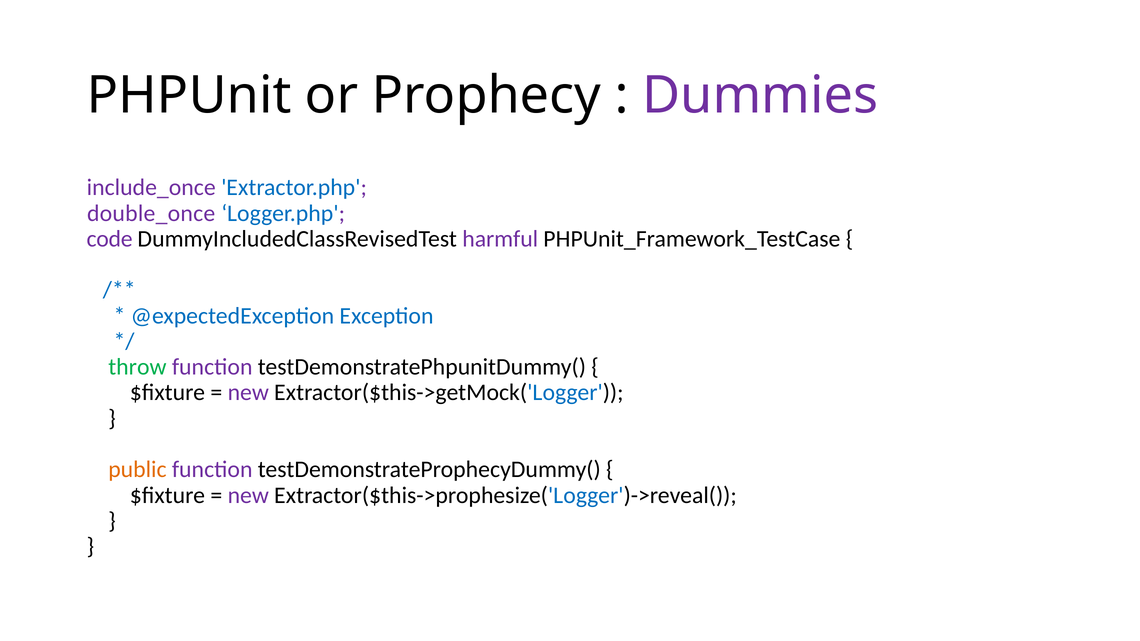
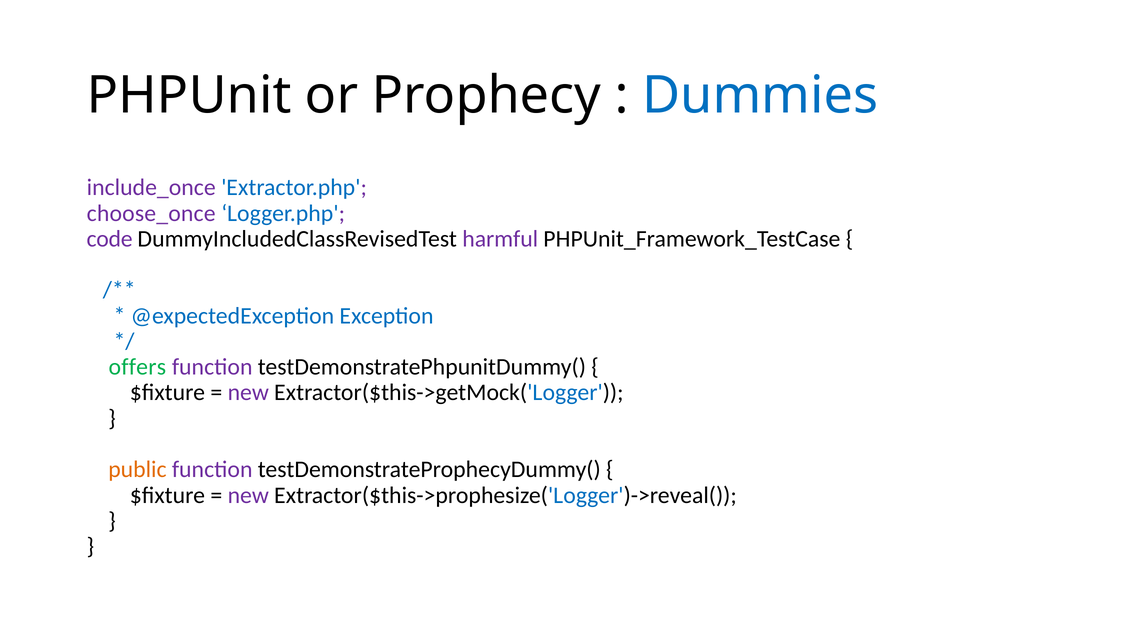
Dummies colour: purple -> blue
double_once: double_once -> choose_once
throw: throw -> offers
